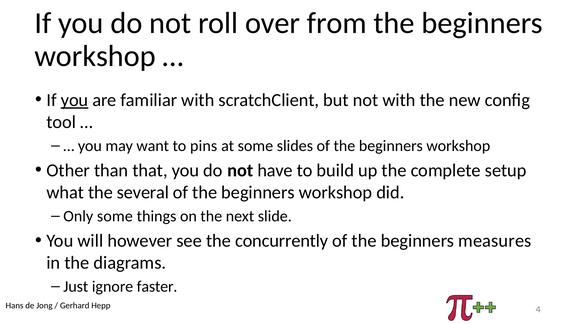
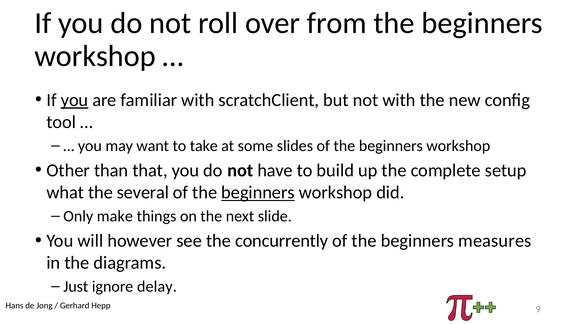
pins: pins -> take
beginners at (258, 192) underline: none -> present
Only some: some -> make
faster: faster -> delay
4: 4 -> 9
